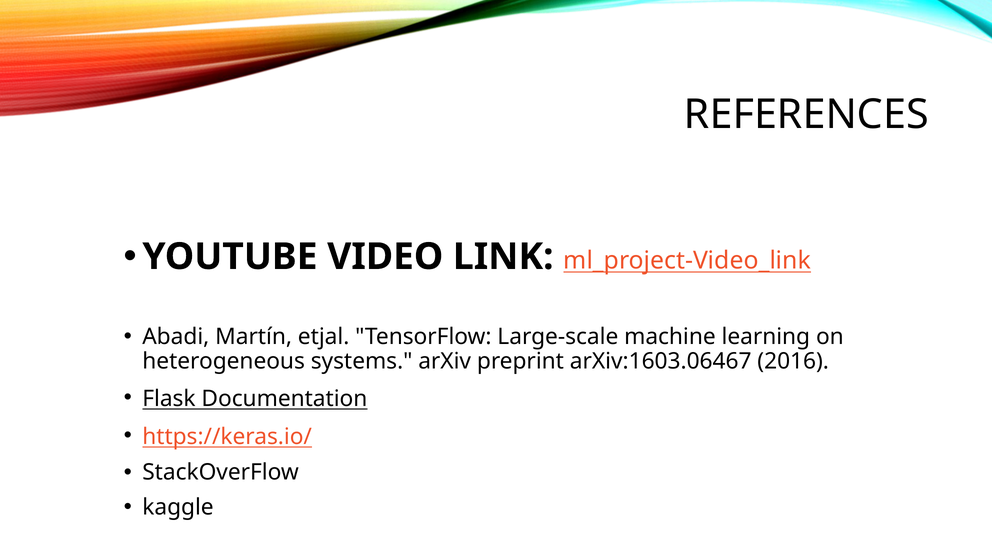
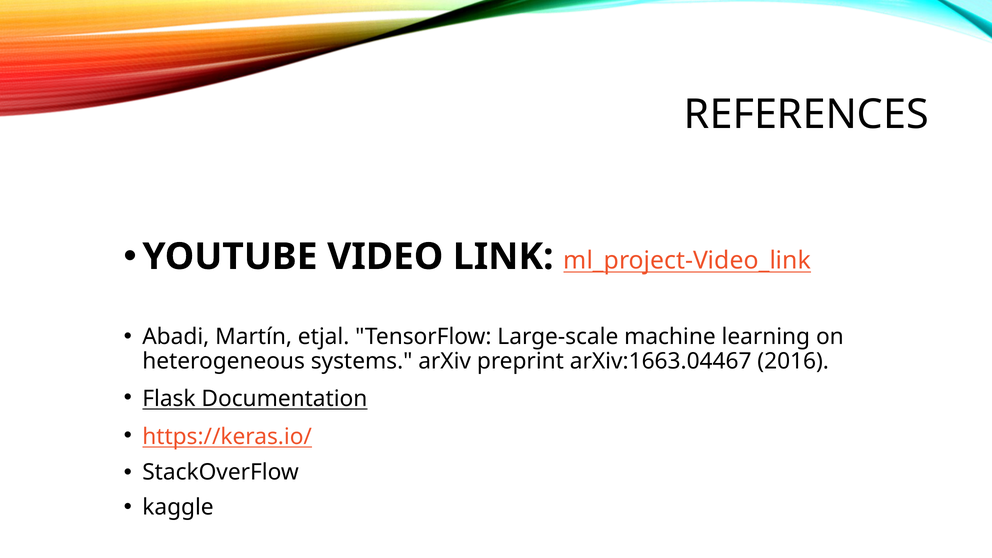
arXiv:1603.06467: arXiv:1603.06467 -> arXiv:1663.04467
